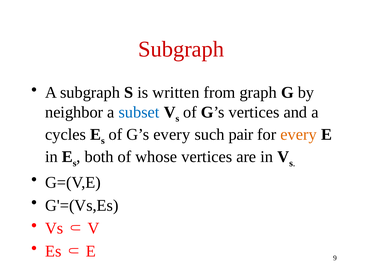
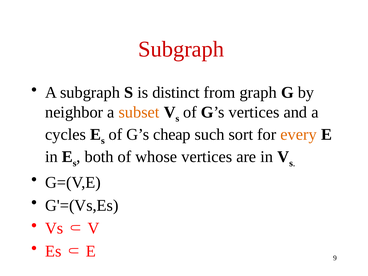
written: written -> distinct
subset colour: blue -> orange
G’s every: every -> cheap
pair: pair -> sort
